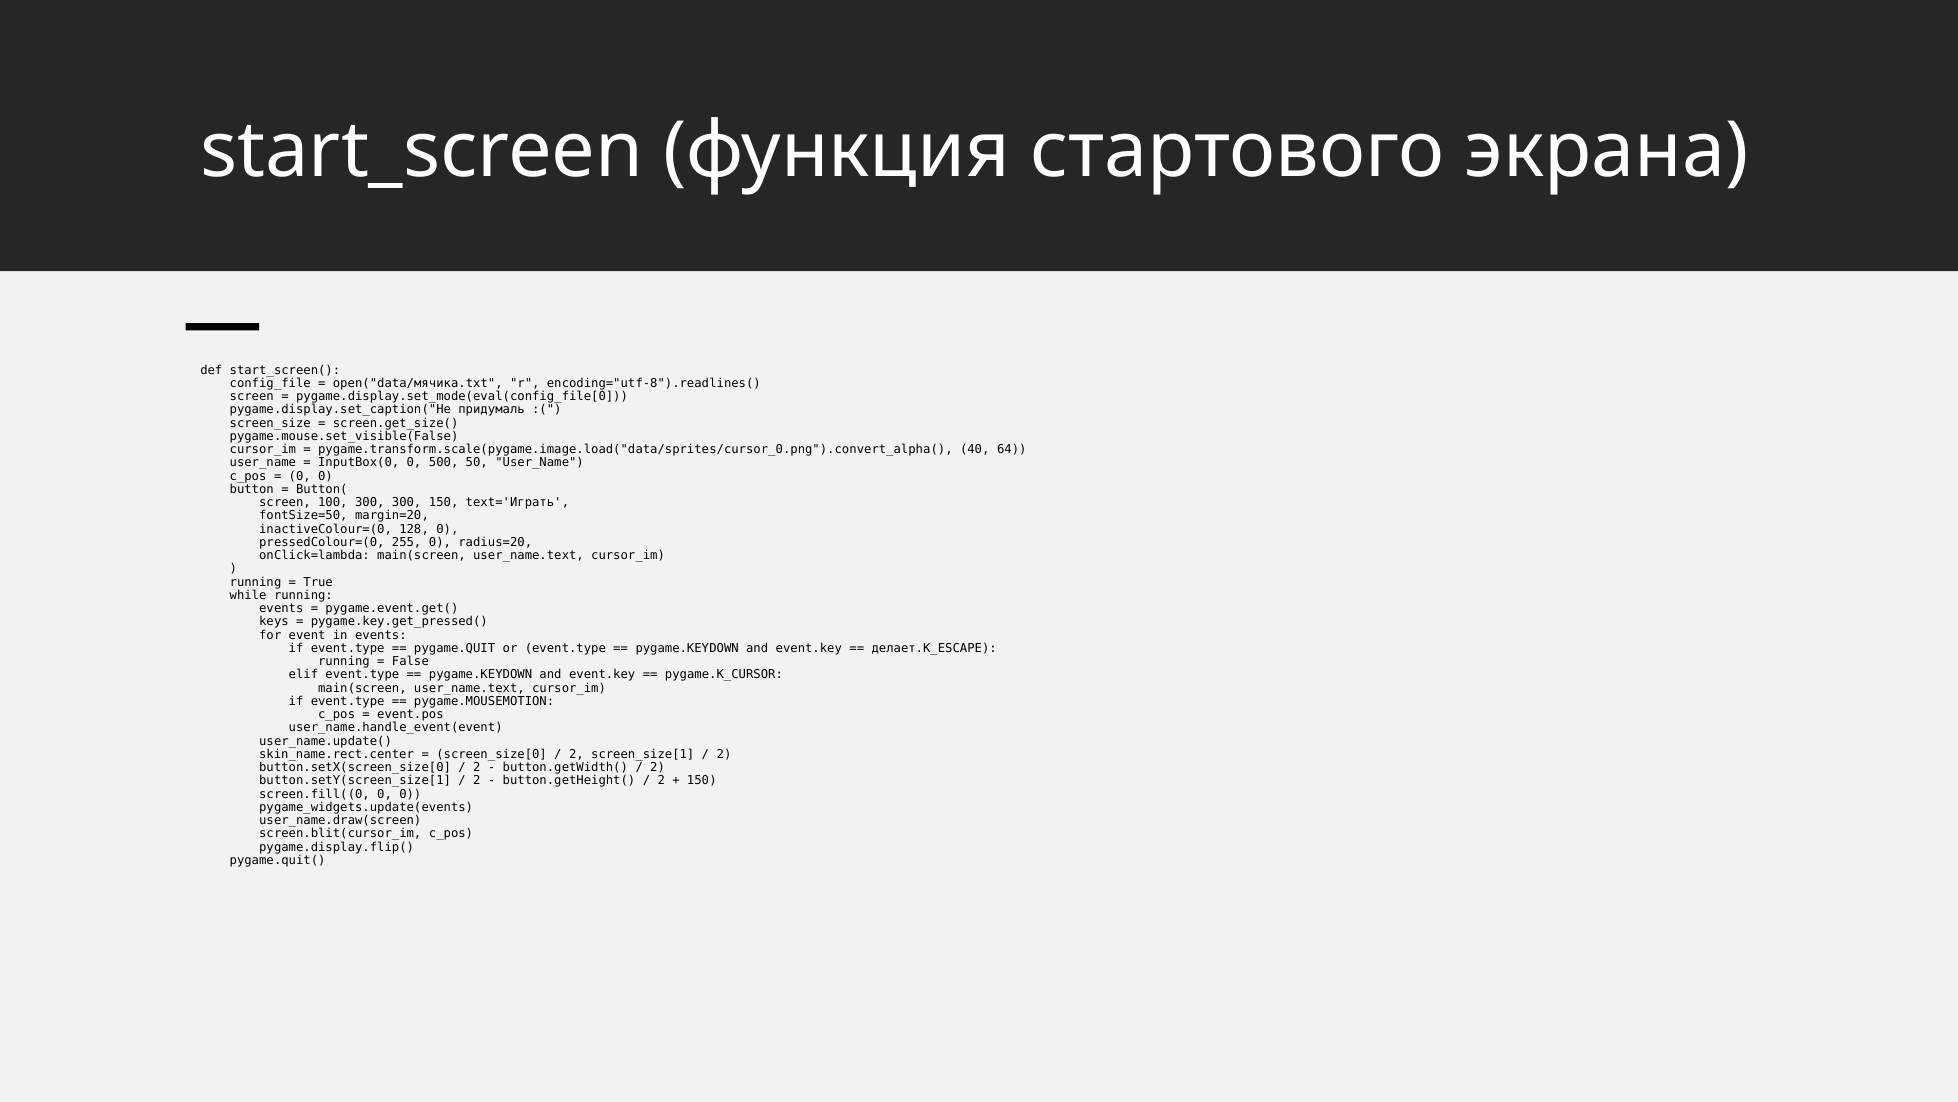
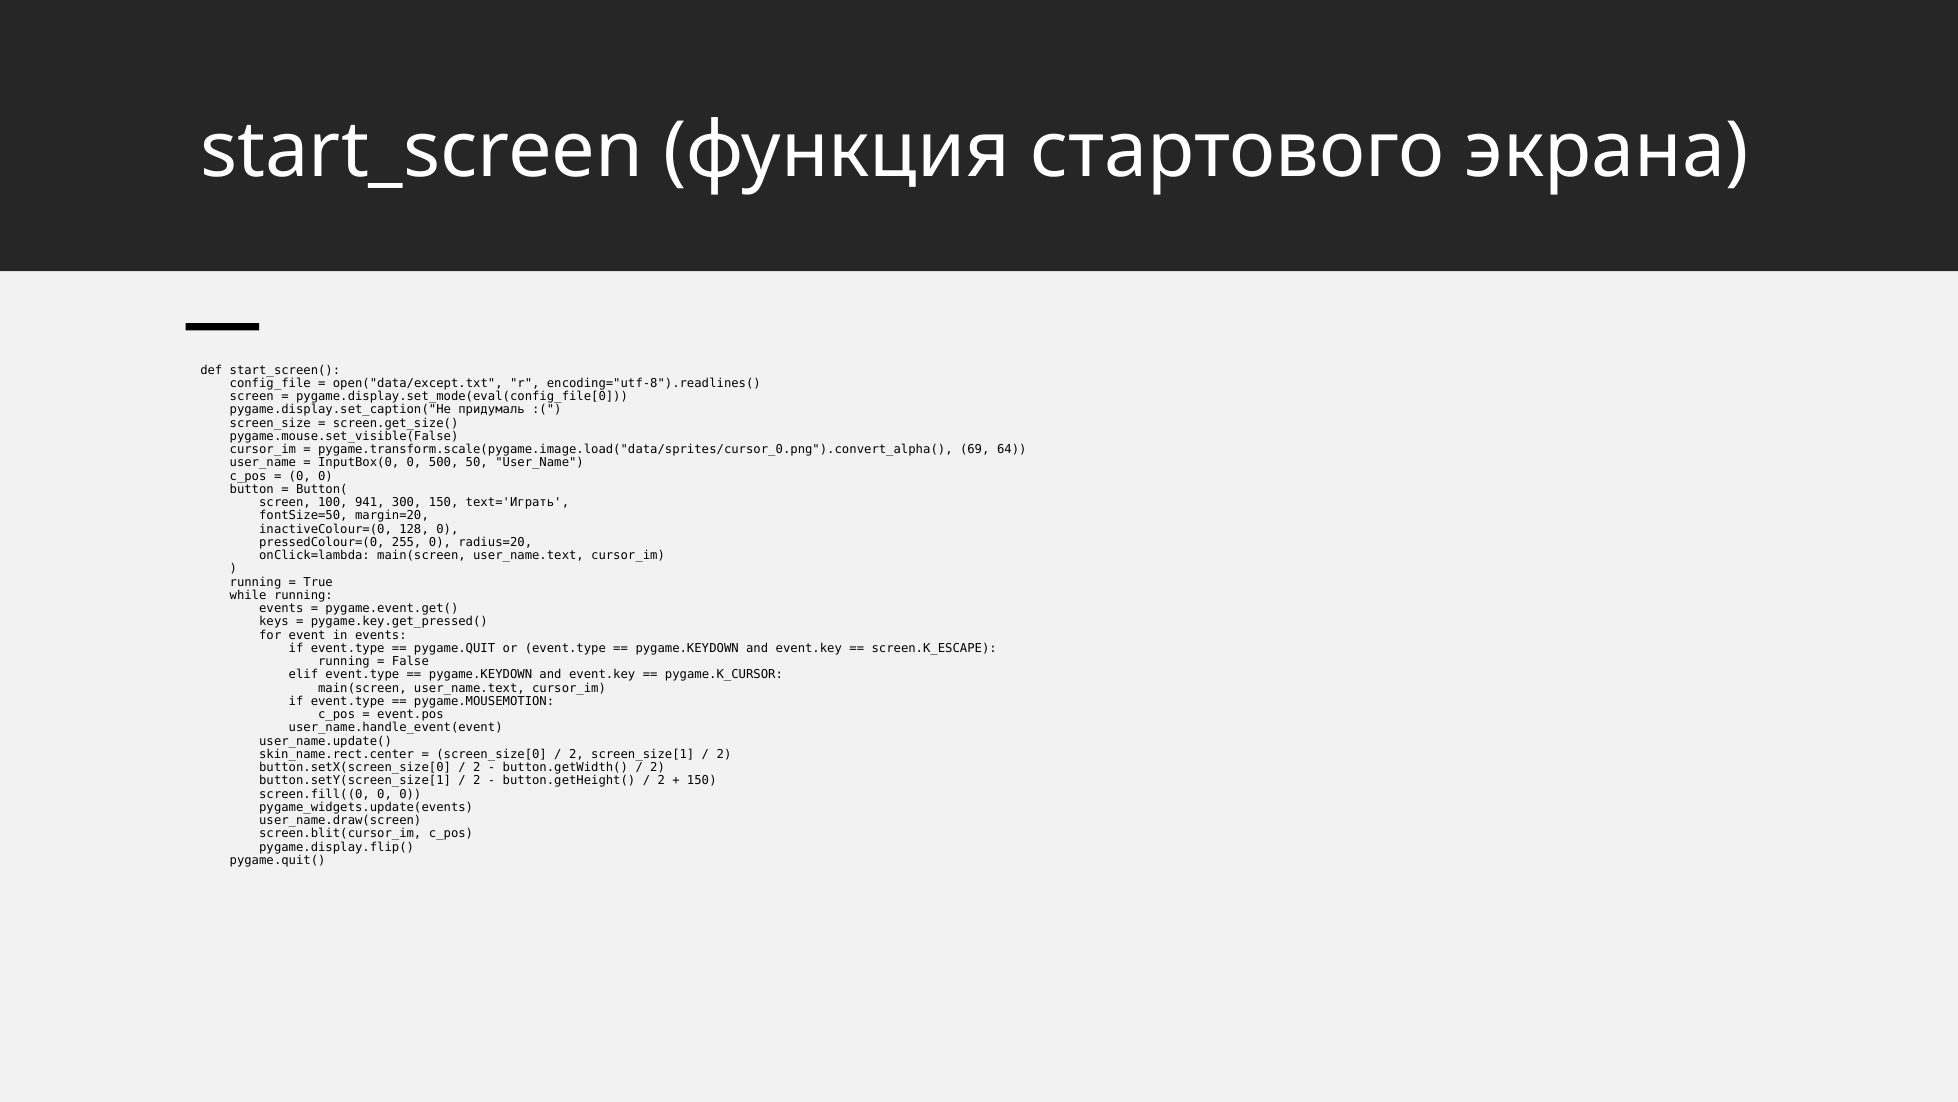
open("data/мячика.txt: open("data/мячика.txt -> open("data/except.txt
40: 40 -> 69
100 300: 300 -> 941
делает.K_ESCAPE: делает.K_ESCAPE -> screen.K_ESCAPE
